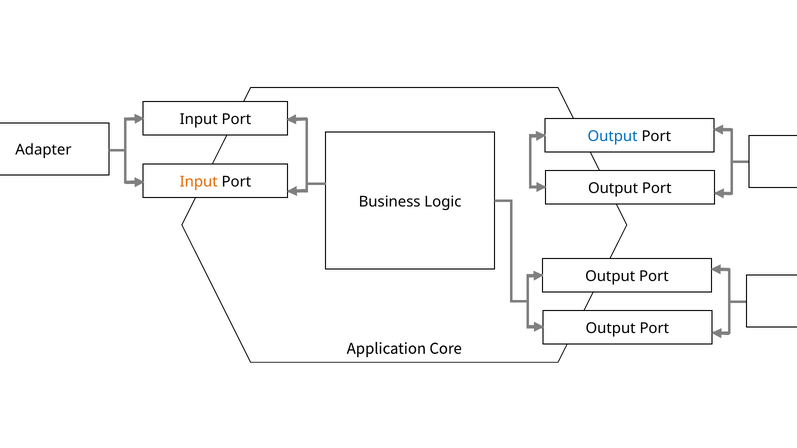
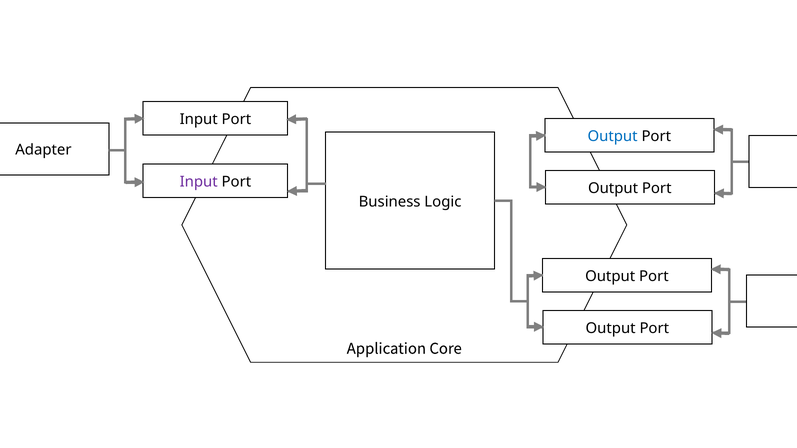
Input at (199, 182) colour: orange -> purple
